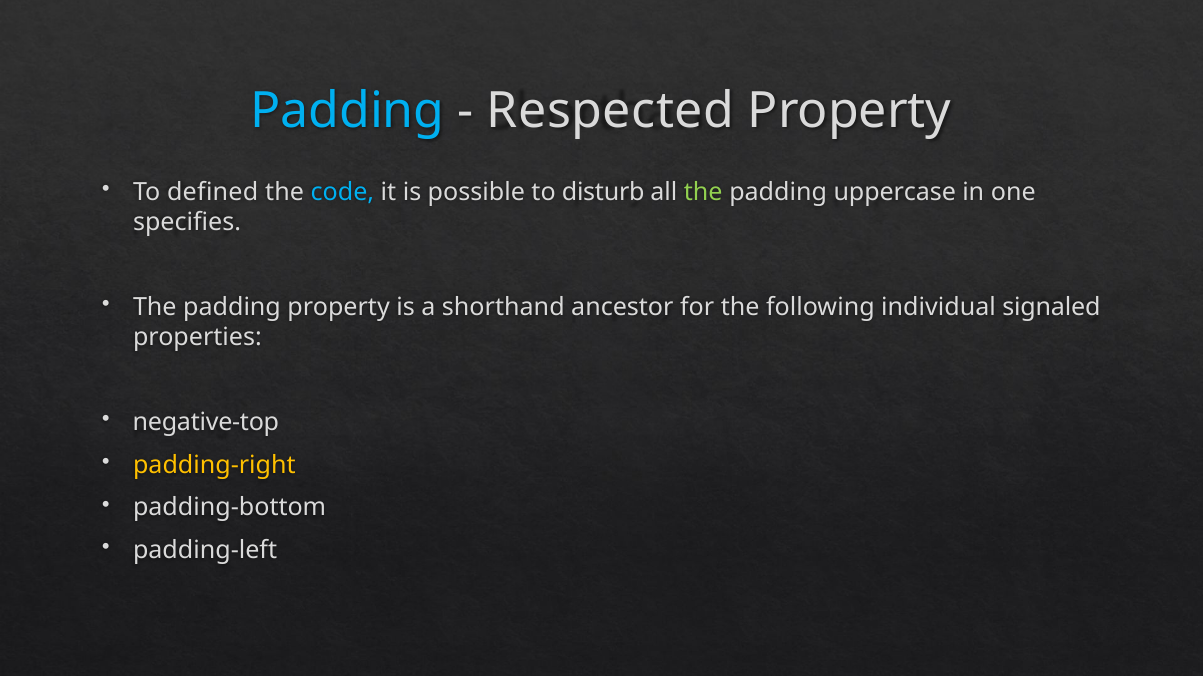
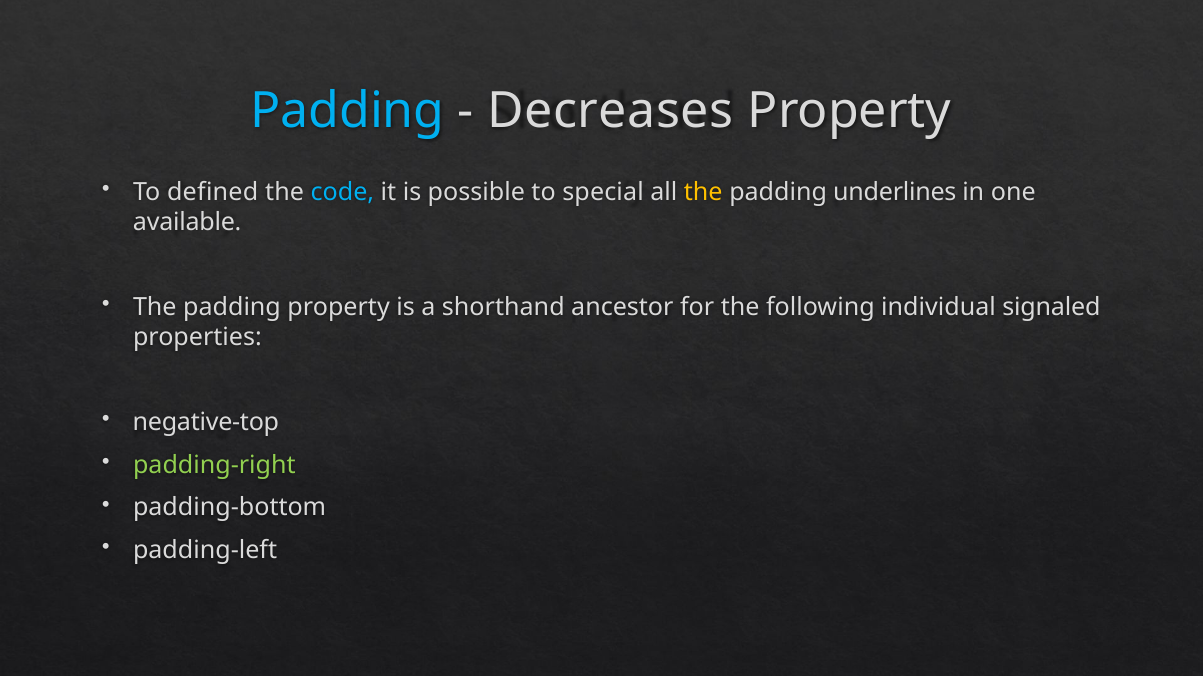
Respected: Respected -> Decreases
disturb: disturb -> special
the at (703, 192) colour: light green -> yellow
uppercase: uppercase -> underlines
specifies: specifies -> available
padding-right colour: yellow -> light green
